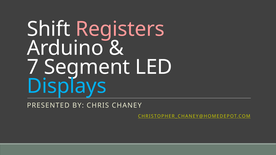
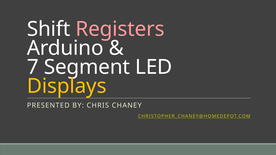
Displays colour: light blue -> yellow
